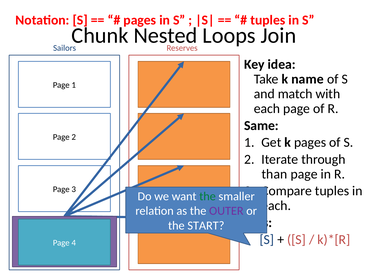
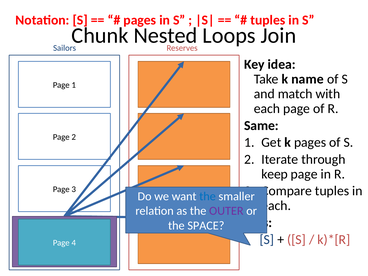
than: than -> keep
the at (208, 196) colour: green -> blue
START: START -> SPACE
